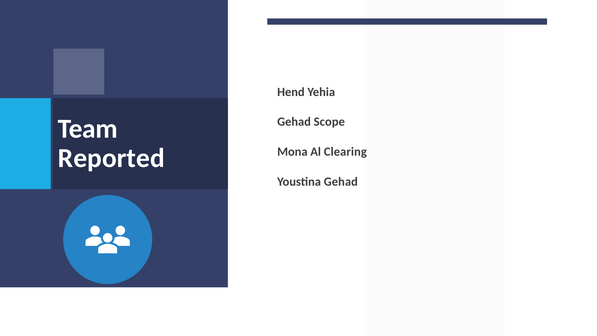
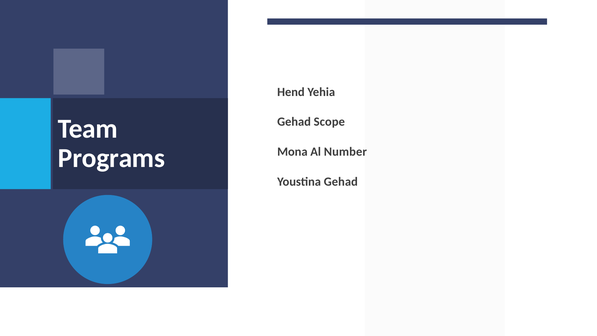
Clearing: Clearing -> Number
Reported: Reported -> Programs
